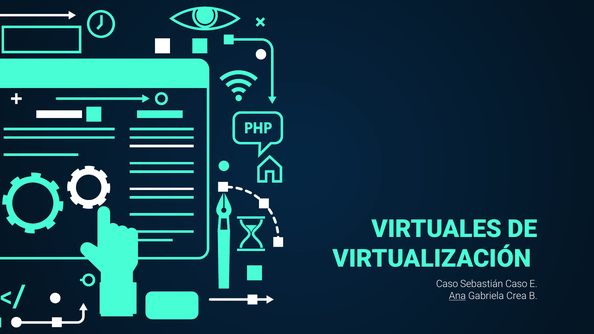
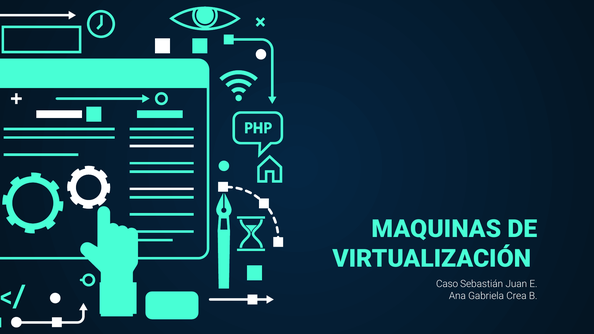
VIRTUALES: VIRTUALES -> MAQUINAS
Sebastián Caso: Caso -> Juan
Ana underline: present -> none
